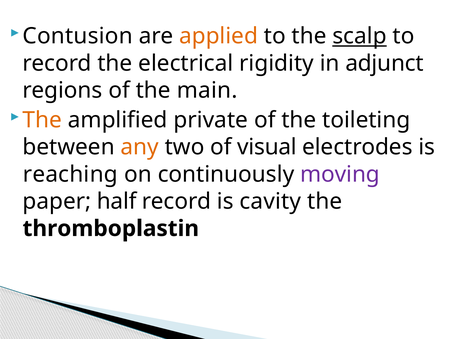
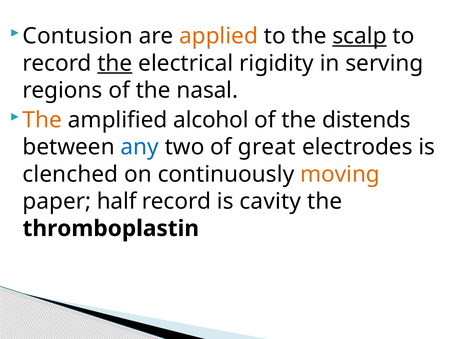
the at (115, 63) underline: none -> present
adjunct: adjunct -> serving
main: main -> nasal
private: private -> alcohol
toileting: toileting -> distends
any colour: orange -> blue
visual: visual -> great
reaching: reaching -> clenched
moving colour: purple -> orange
